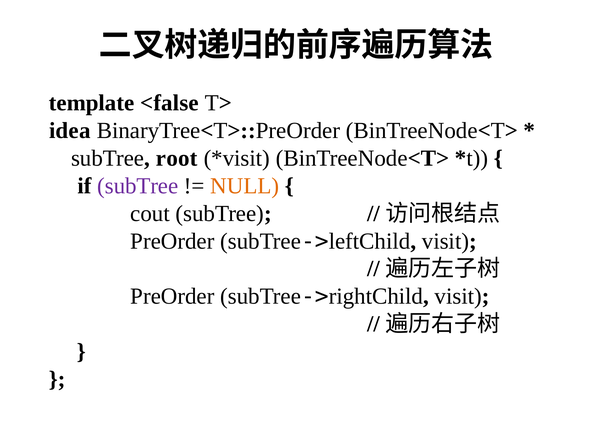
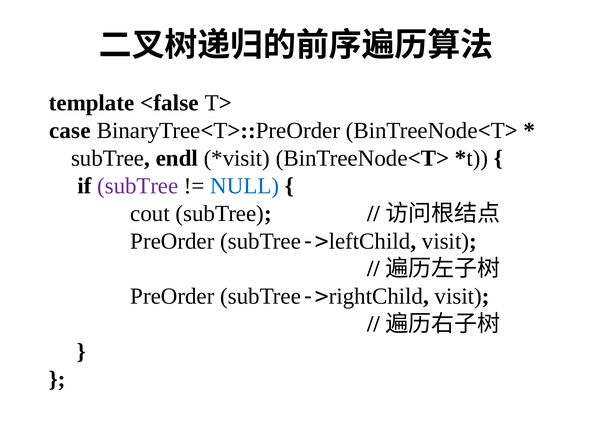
idea: idea -> case
root: root -> endl
NULL colour: orange -> blue
